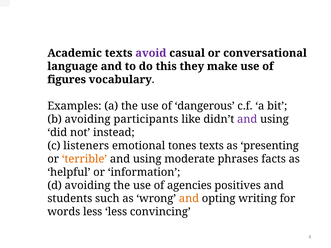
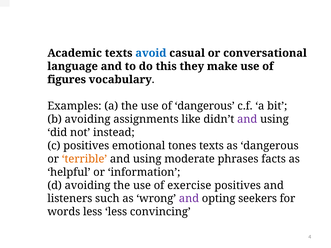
avoid colour: purple -> blue
participants: participants -> assignments
c listeners: listeners -> positives
as presenting: presenting -> dangerous
agencies: agencies -> exercise
students: students -> listeners
and at (189, 199) colour: orange -> purple
writing: writing -> seekers
